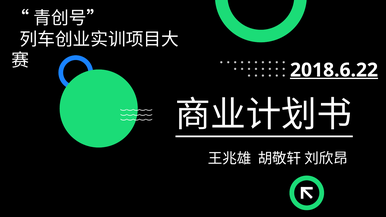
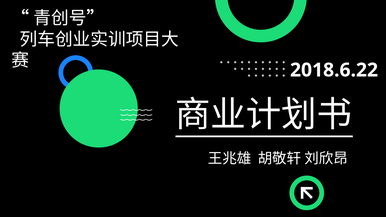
2018.6.22 underline: present -> none
